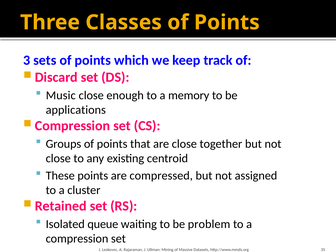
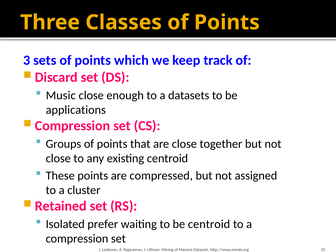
a memory: memory -> datasets
queue: queue -> prefer
be problem: problem -> centroid
